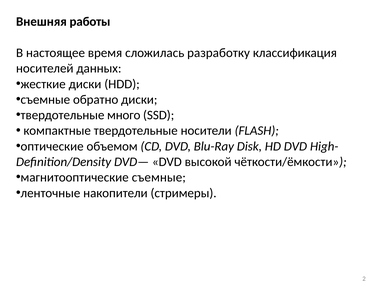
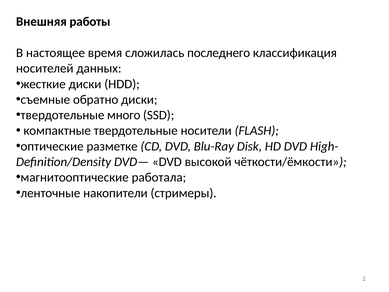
разработку: разработку -> последнего
объемом: объемом -> разметке
магнитооптические съемные: съемные -> работала
